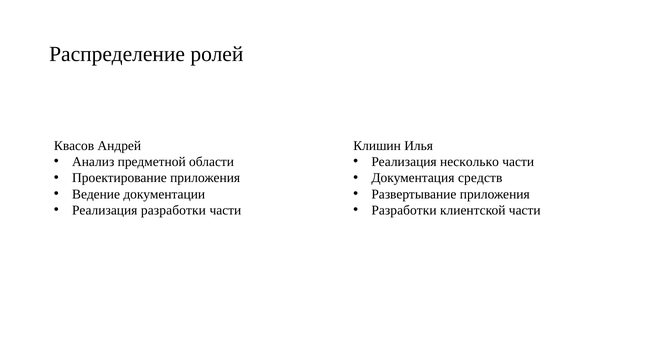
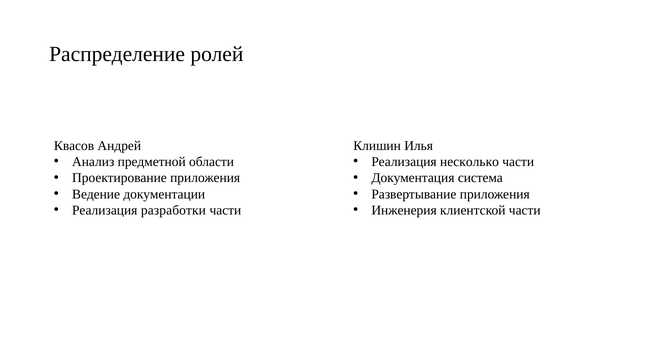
средств: средств -> система
Разработки at (404, 210): Разработки -> Инженерия
